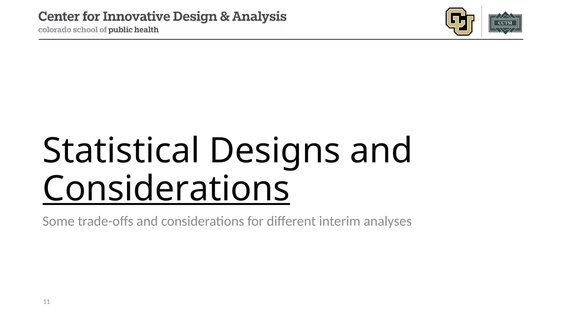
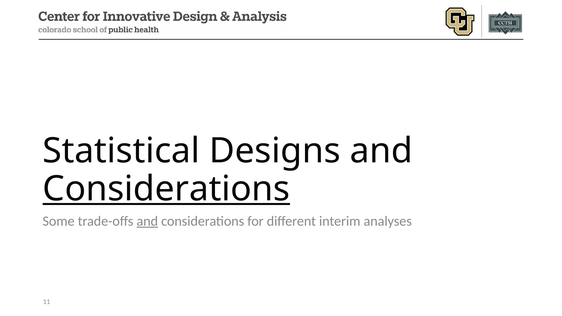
and at (147, 221) underline: none -> present
